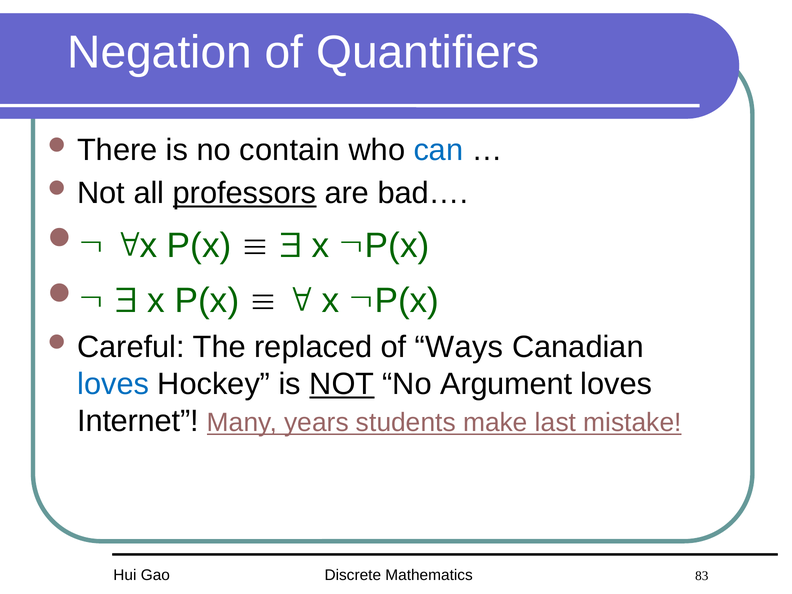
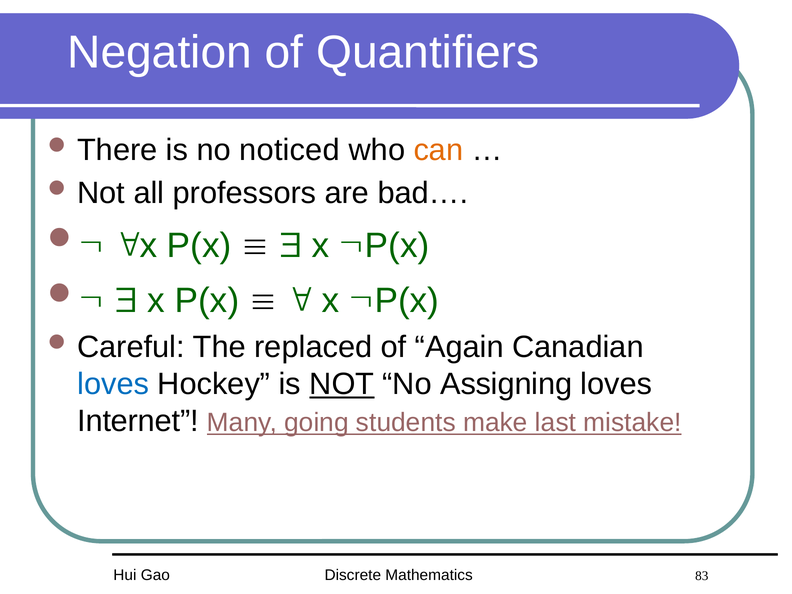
contain: contain -> noticed
can colour: blue -> orange
professors underline: present -> none
Ways: Ways -> Again
Argument: Argument -> Assigning
years: years -> going
